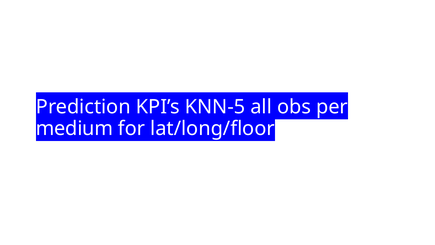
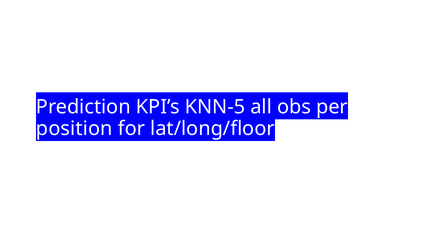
medium: medium -> position
